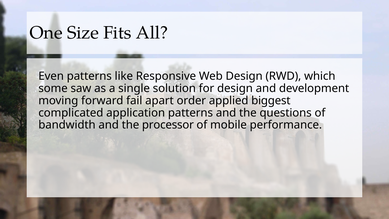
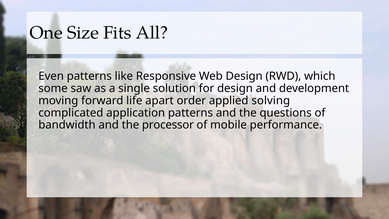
fail: fail -> life
biggest: biggest -> solving
